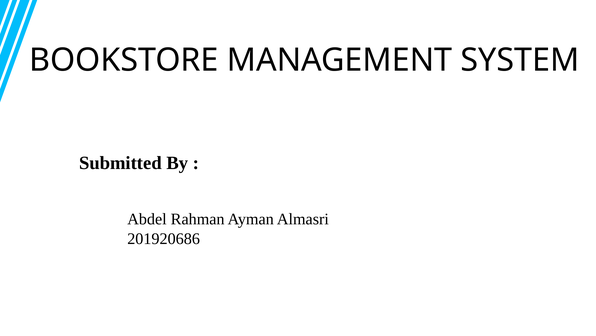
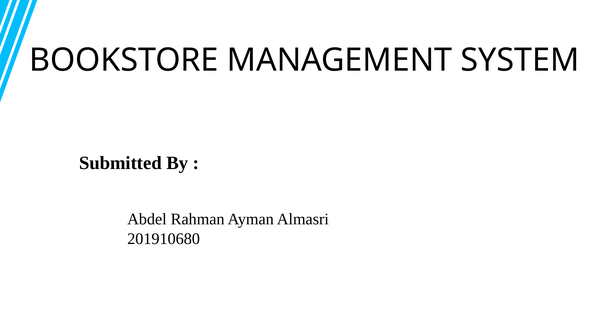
201920686: 201920686 -> 201910680
